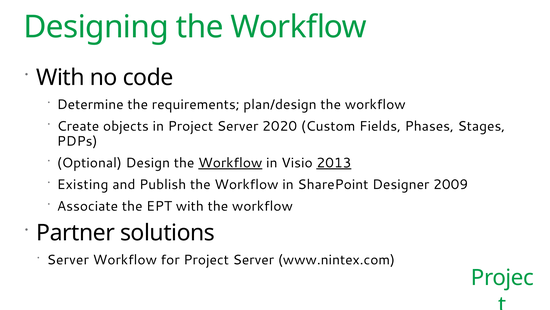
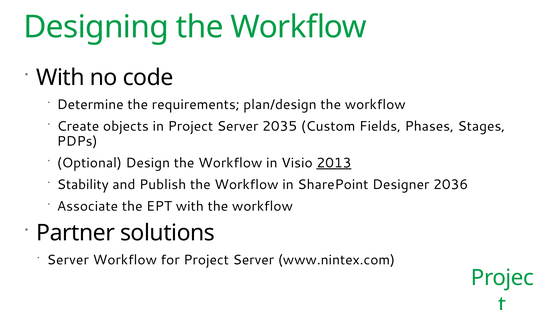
2020: 2020 -> 2035
Workflow at (230, 163) underline: present -> none
Existing: Existing -> Stability
2009: 2009 -> 2036
